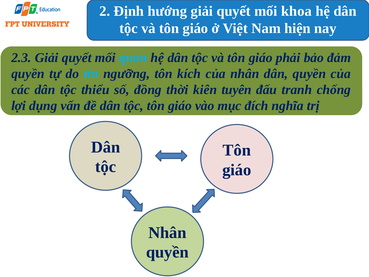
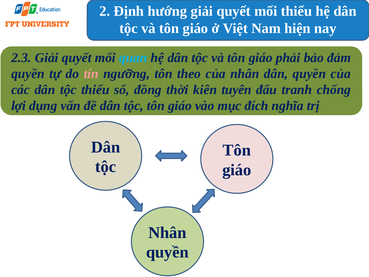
mối khoa: khoa -> thiểu
tín colour: light blue -> pink
kích: kích -> theo
